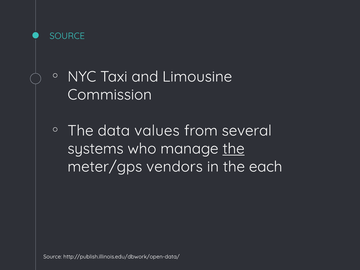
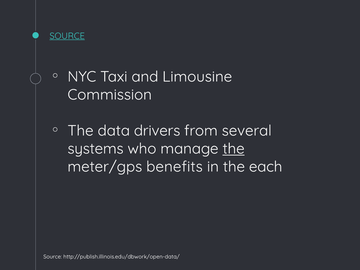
SOURCE at (67, 36) underline: none -> present
values: values -> drivers
vendors: vendors -> benefits
